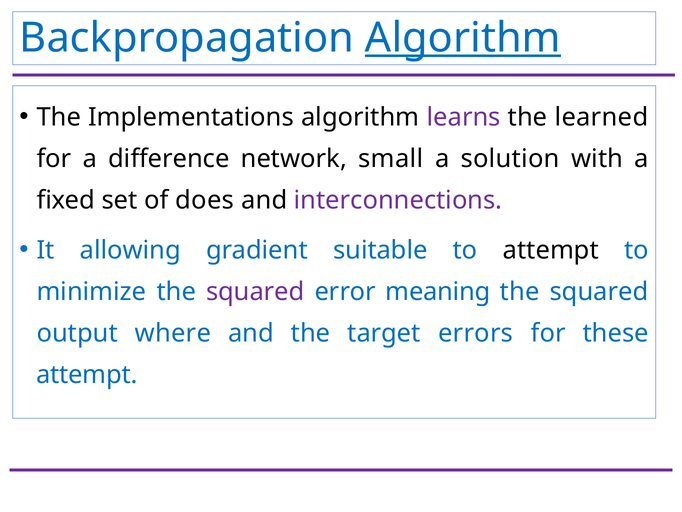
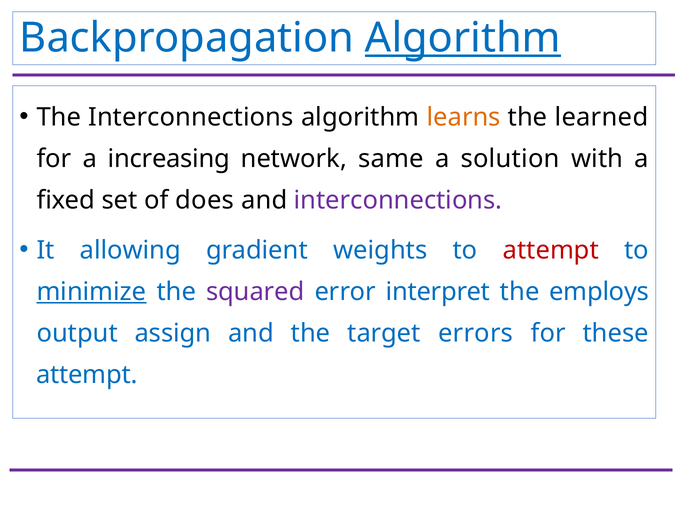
The Implementations: Implementations -> Interconnections
learns colour: purple -> orange
difference: difference -> increasing
small: small -> same
suitable: suitable -> weights
attempt at (551, 250) colour: black -> red
minimize underline: none -> present
meaning: meaning -> interpret
squared at (599, 291): squared -> employs
where: where -> assign
